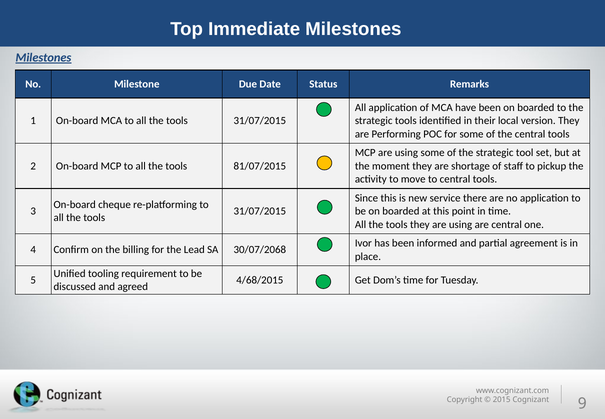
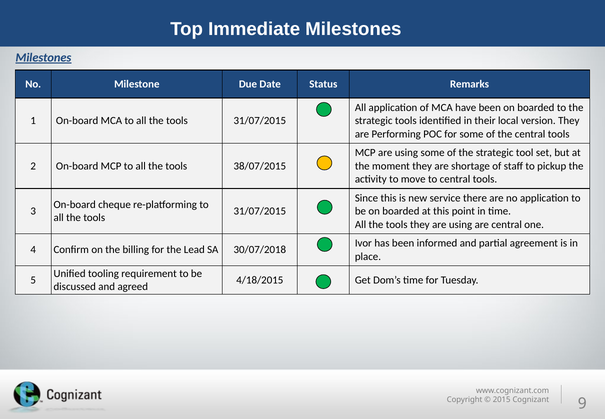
81/07/2015: 81/07/2015 -> 38/07/2015
30/07/2068: 30/07/2068 -> 30/07/2018
4/68/2015: 4/68/2015 -> 4/18/2015
